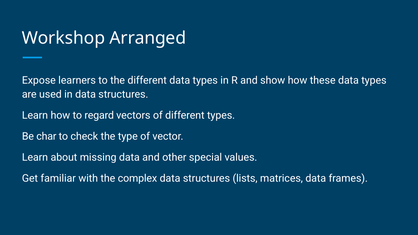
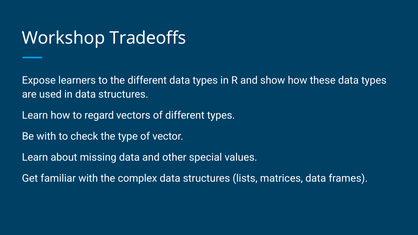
Arranged: Arranged -> Tradeoffs
Be char: char -> with
